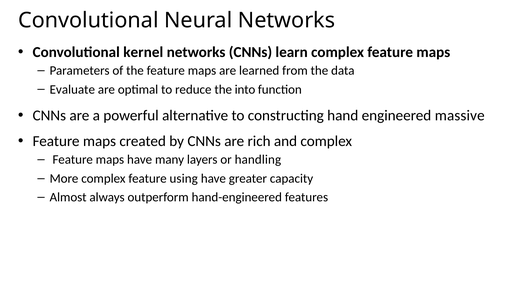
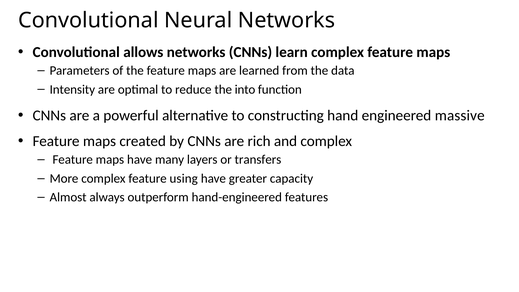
kernel: kernel -> allows
Evaluate: Evaluate -> Intensity
handling: handling -> transfers
